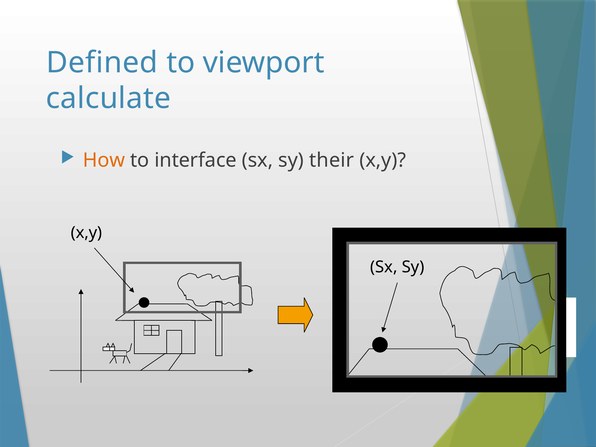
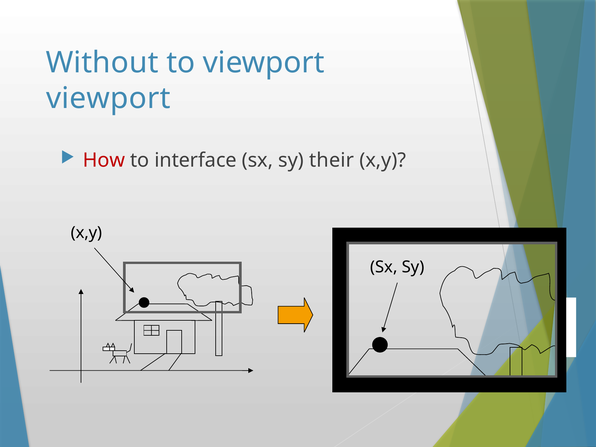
Defined: Defined -> Without
calculate at (108, 98): calculate -> viewport
How colour: orange -> red
